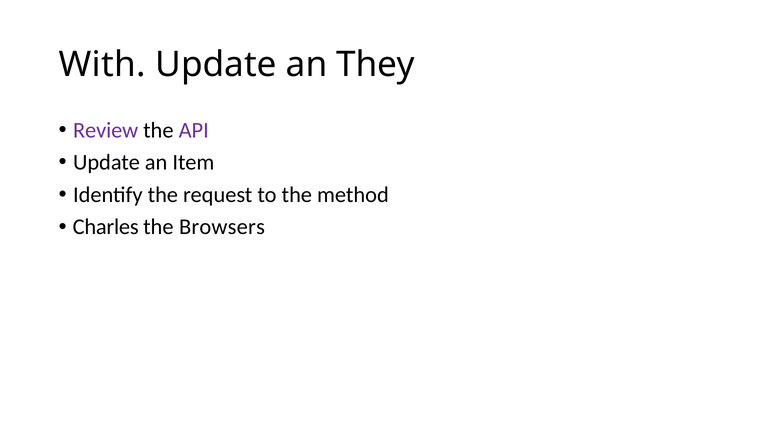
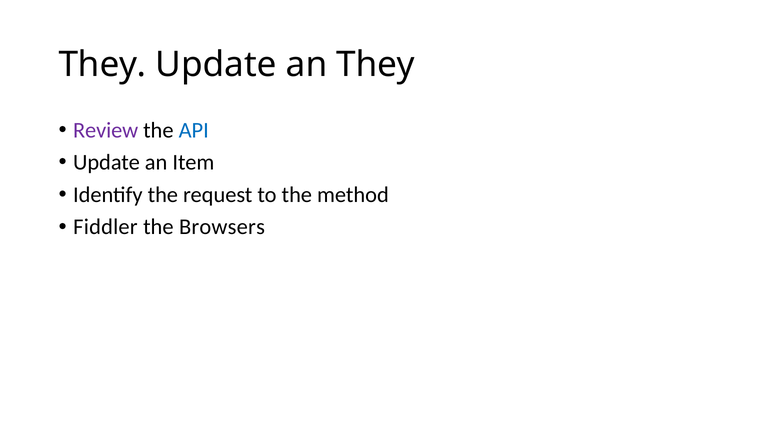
With at (102, 65): With -> They
API colour: purple -> blue
Charles: Charles -> Fiddler
